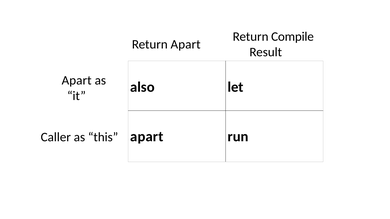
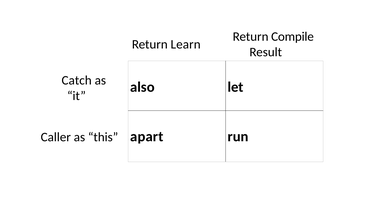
Return Apart: Apart -> Learn
Apart at (77, 80): Apart -> Catch
